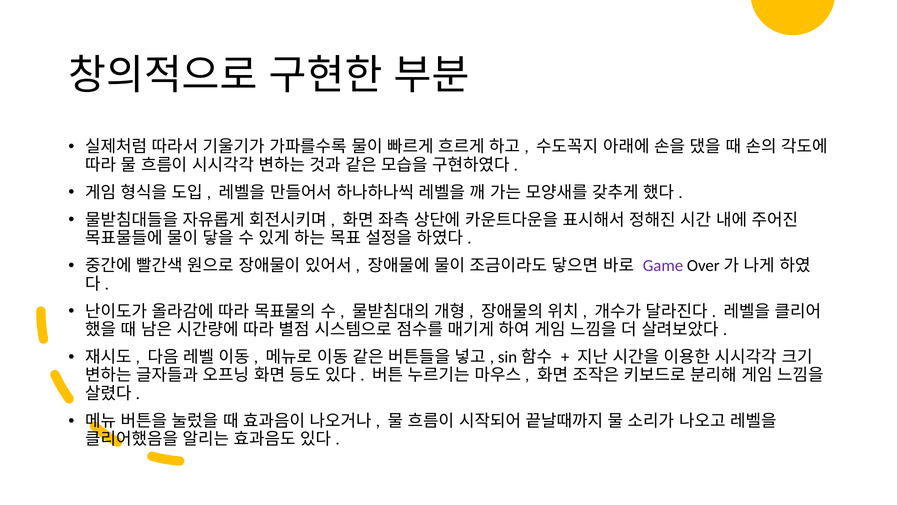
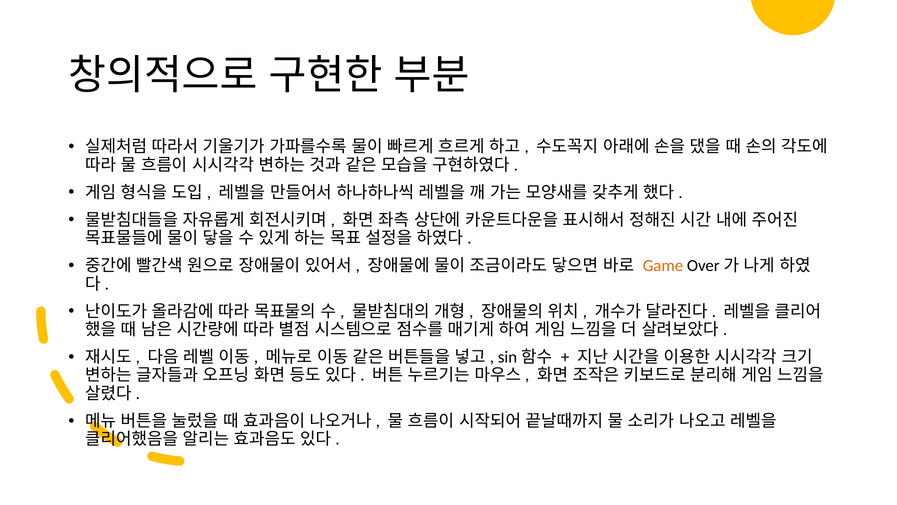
Game colour: purple -> orange
